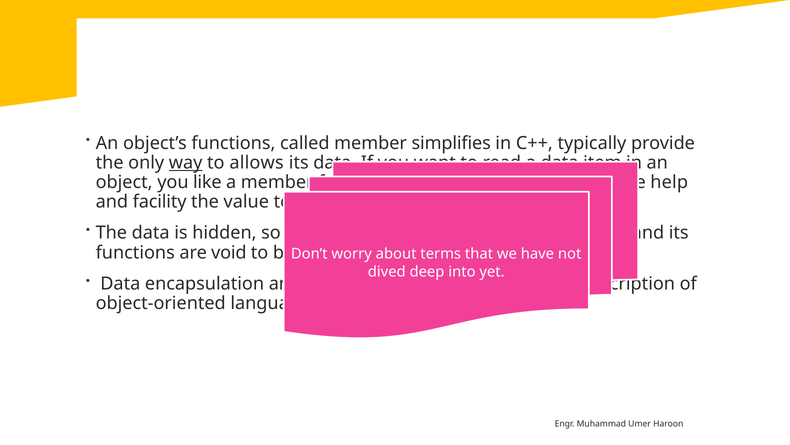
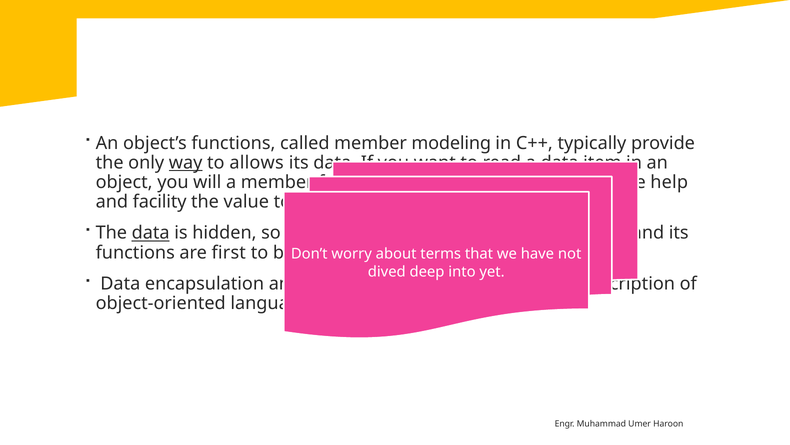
simplifies: simplifies -> modeling
you like: like -> will
data at (151, 233) underline: none -> present
void: void -> first
